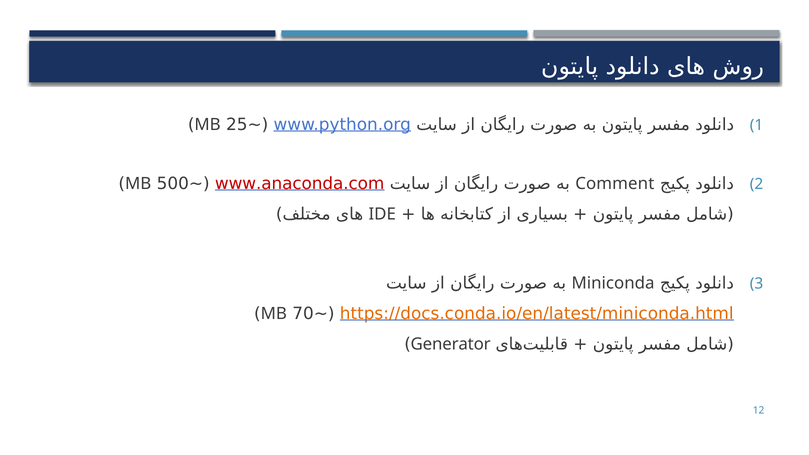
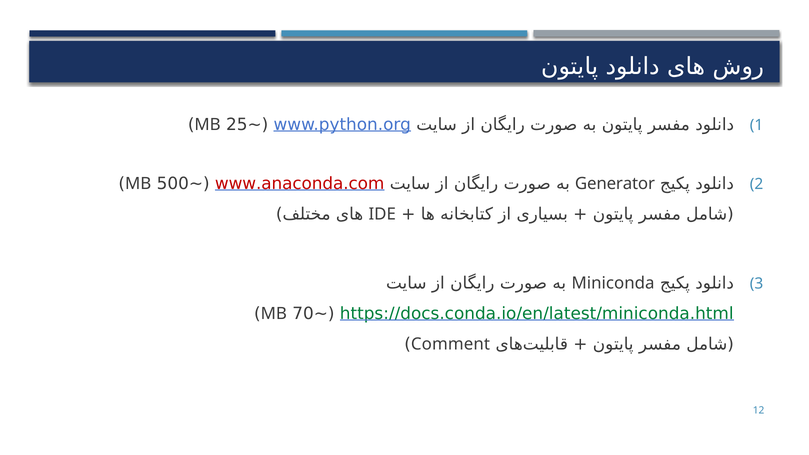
Comment: Comment -> Generator
https://docs.conda.io/en/latest/miniconda.html colour: orange -> green
Generator: Generator -> Comment
